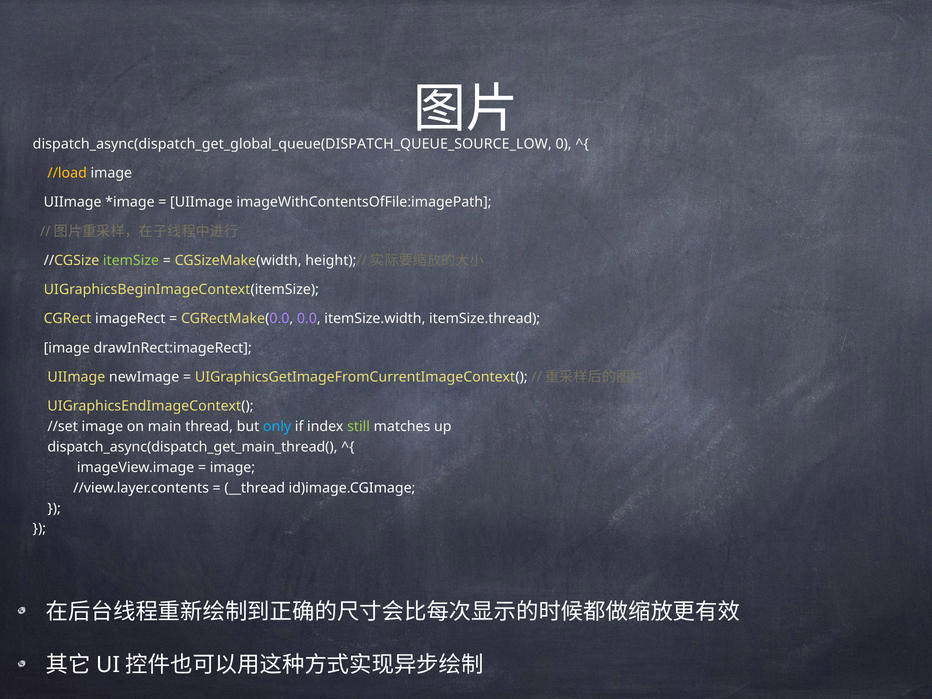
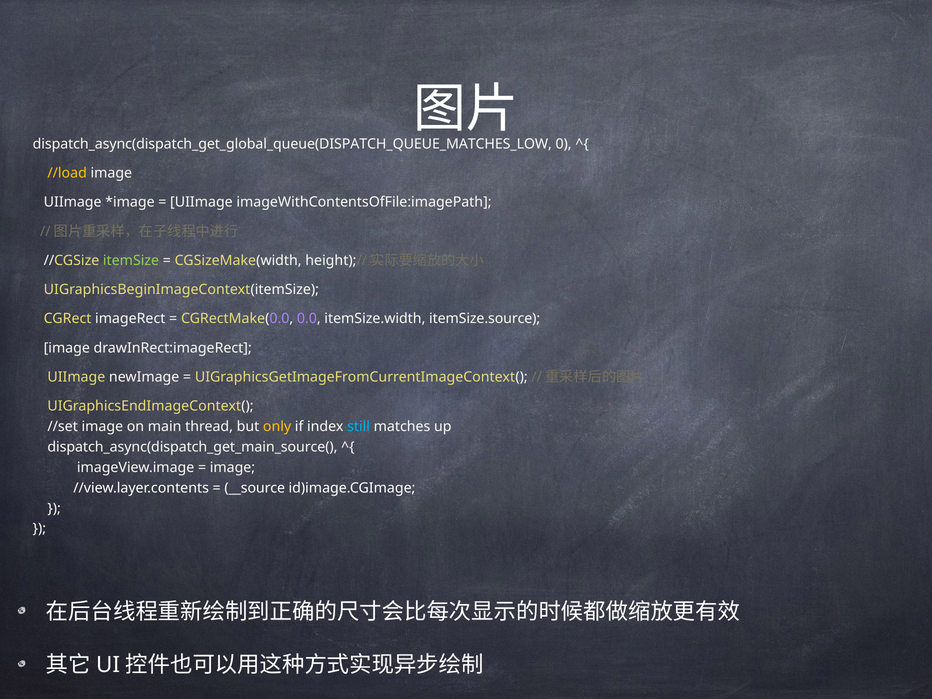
dispatch_async(dispatch_get_global_queue(DISPATCH_QUEUE_SOURCE_LOW: dispatch_async(dispatch_get_global_queue(DISPATCH_QUEUE_SOURCE_LOW -> dispatch_async(dispatch_get_global_queue(DISPATCH_QUEUE_MATCHES_LOW
itemSize.thread: itemSize.thread -> itemSize.source
only colour: light blue -> yellow
still colour: light green -> light blue
dispatch_async(dispatch_get_main_thread(: dispatch_async(dispatch_get_main_thread( -> dispatch_async(dispatch_get_main_source(
__thread: __thread -> __source
